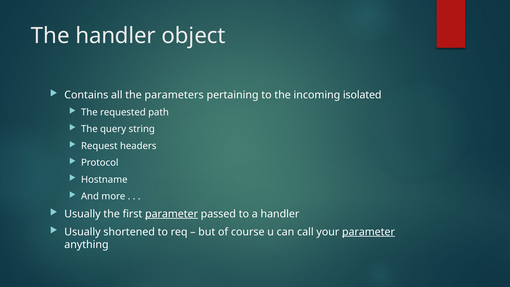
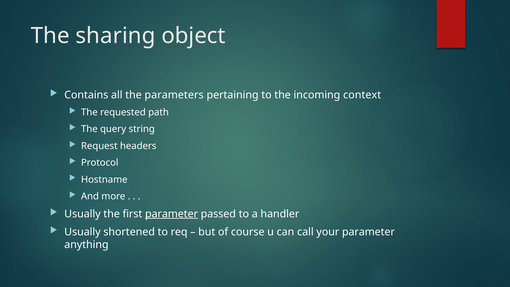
The handler: handler -> sharing
isolated: isolated -> context
parameter at (368, 232) underline: present -> none
